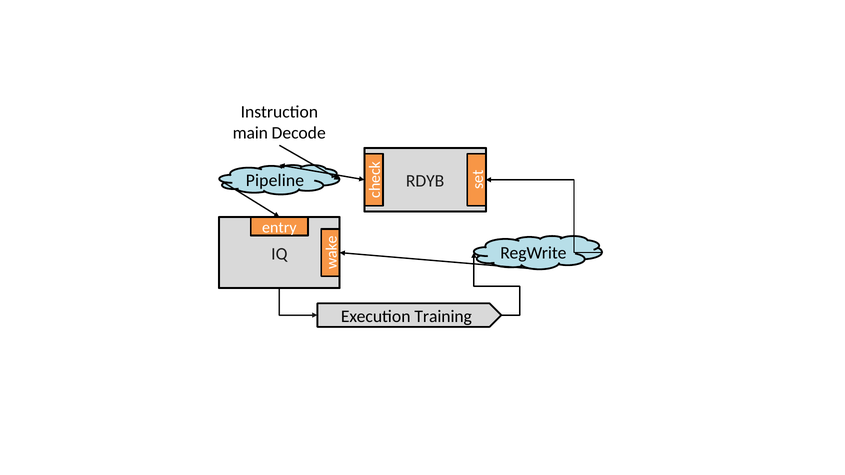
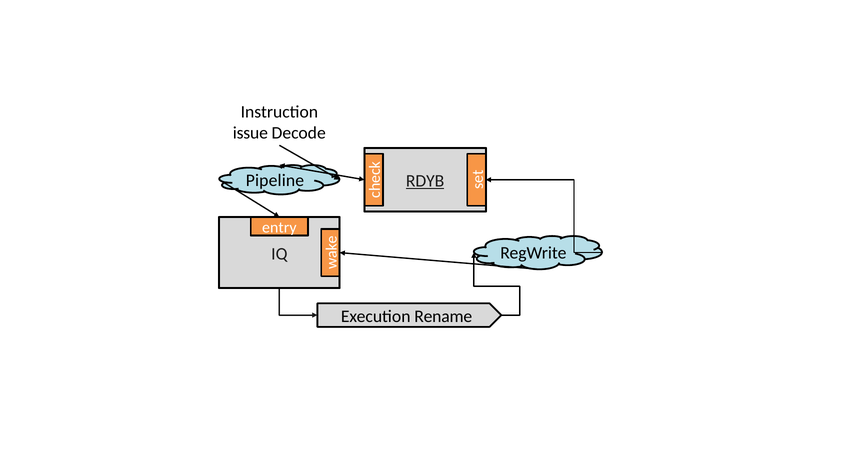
main: main -> issue
RDYB underline: none -> present
Training: Training -> Rename
